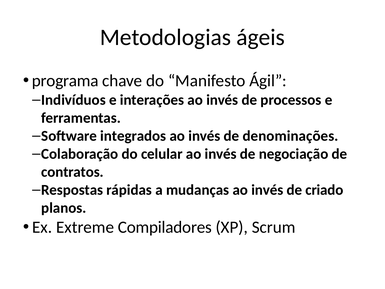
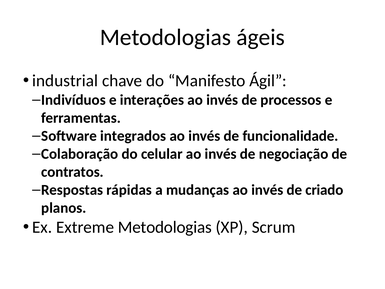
programa: programa -> industrial
denominações: denominações -> funcionalidade
Extreme Compiladores: Compiladores -> Metodologias
